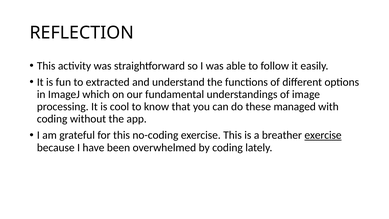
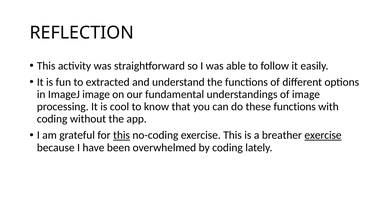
ImageJ which: which -> image
these managed: managed -> functions
this at (122, 135) underline: none -> present
